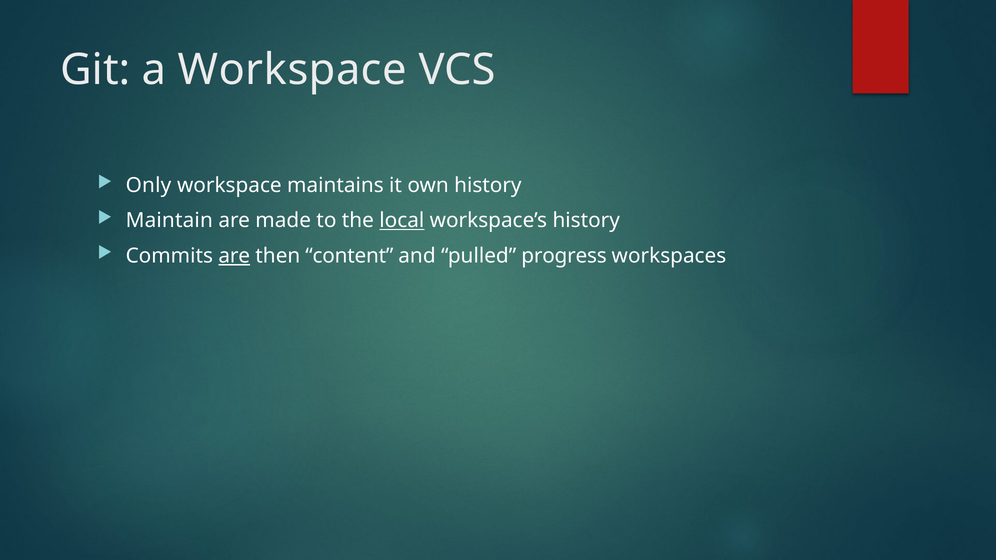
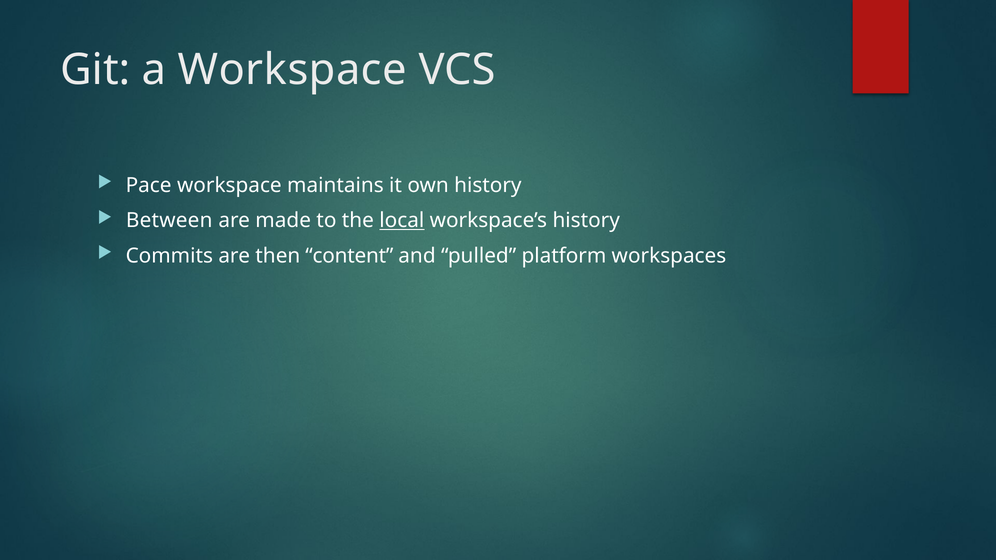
Only: Only -> Pace
Maintain: Maintain -> Between
are at (234, 256) underline: present -> none
progress: progress -> platform
